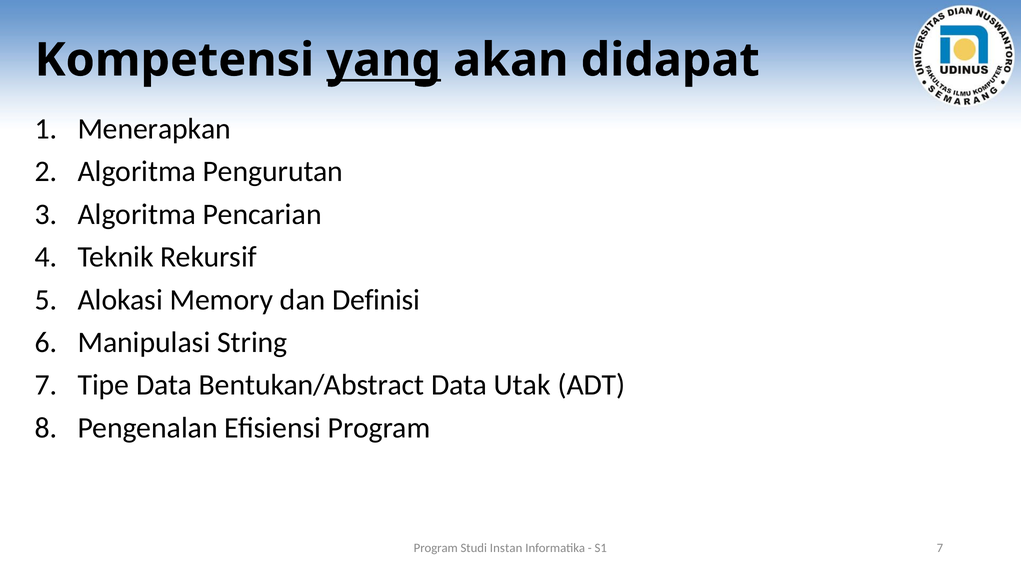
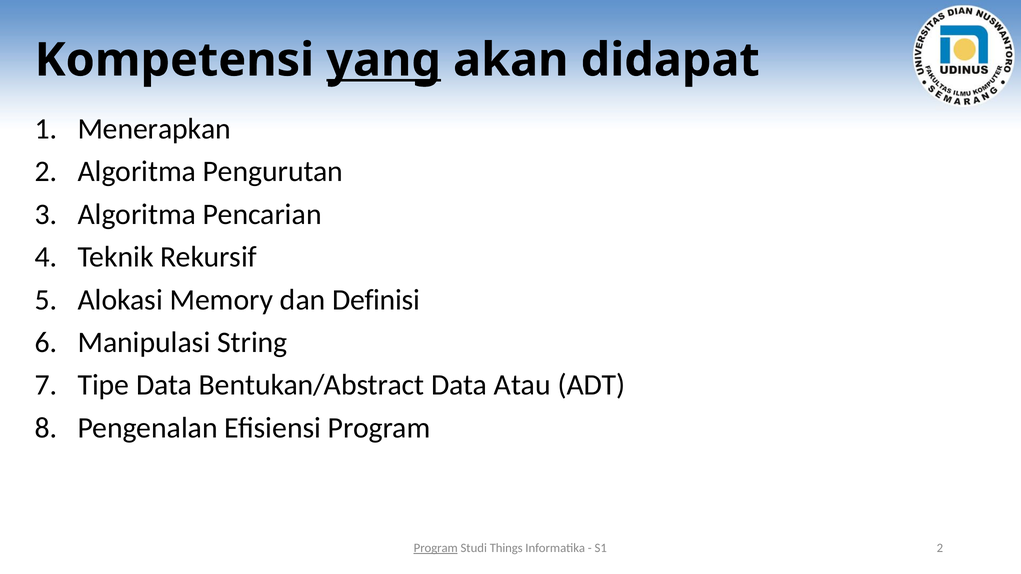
Utak: Utak -> Atau
Program at (436, 548) underline: none -> present
Instan: Instan -> Things
S1 7: 7 -> 2
